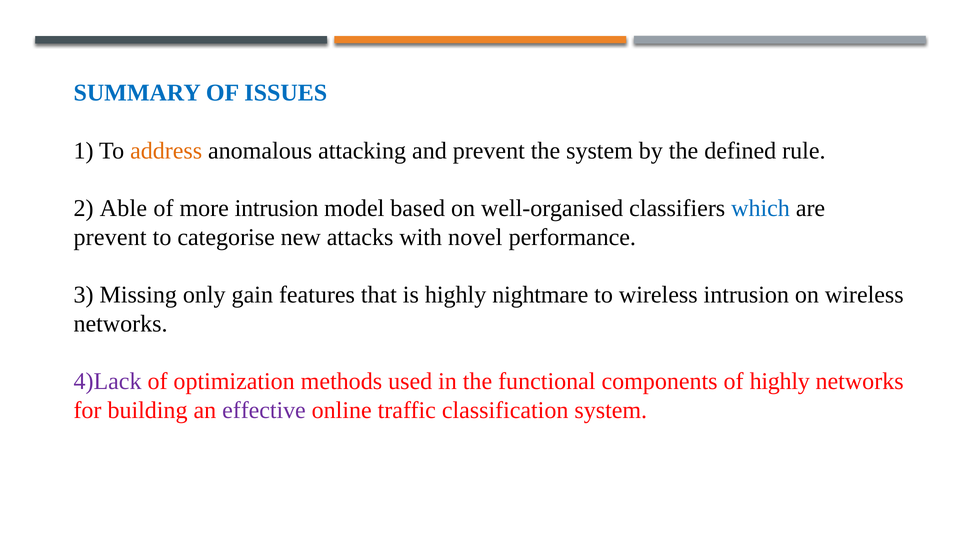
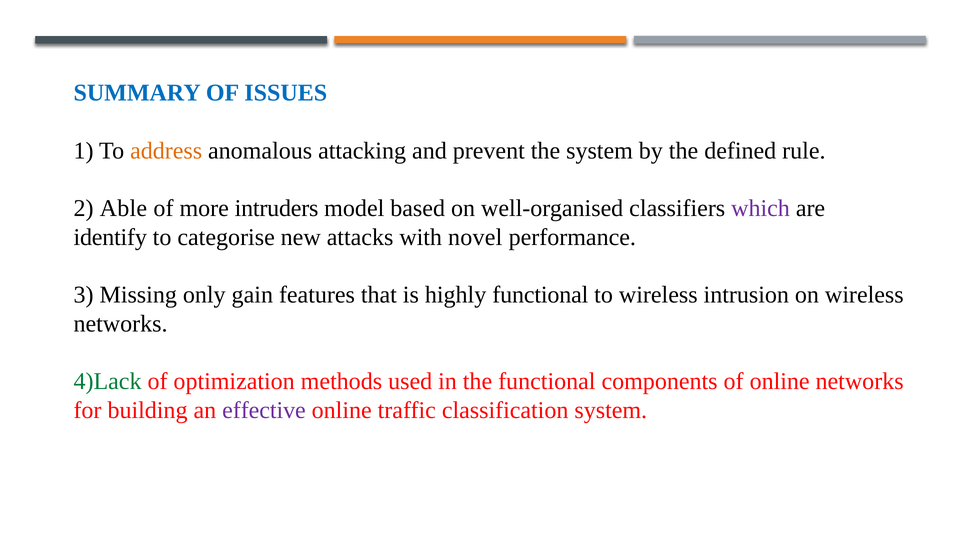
more intrusion: intrusion -> intruders
which colour: blue -> purple
prevent at (110, 237): prevent -> identify
highly nightmare: nightmare -> functional
4)Lack colour: purple -> green
of highly: highly -> online
